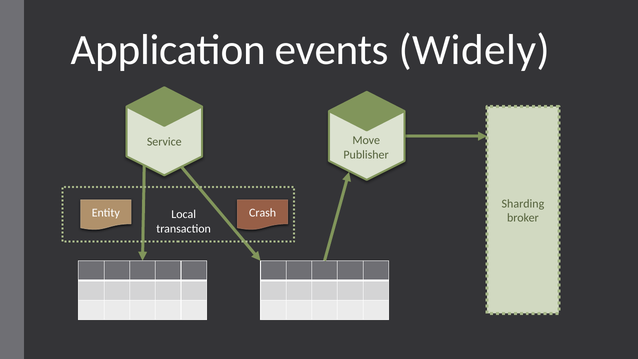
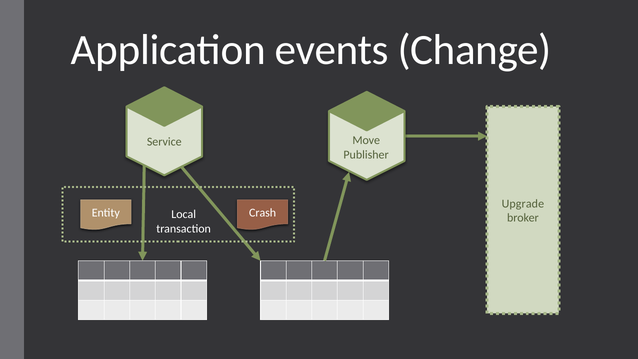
Widely: Widely -> Change
Sharding: Sharding -> Upgrade
